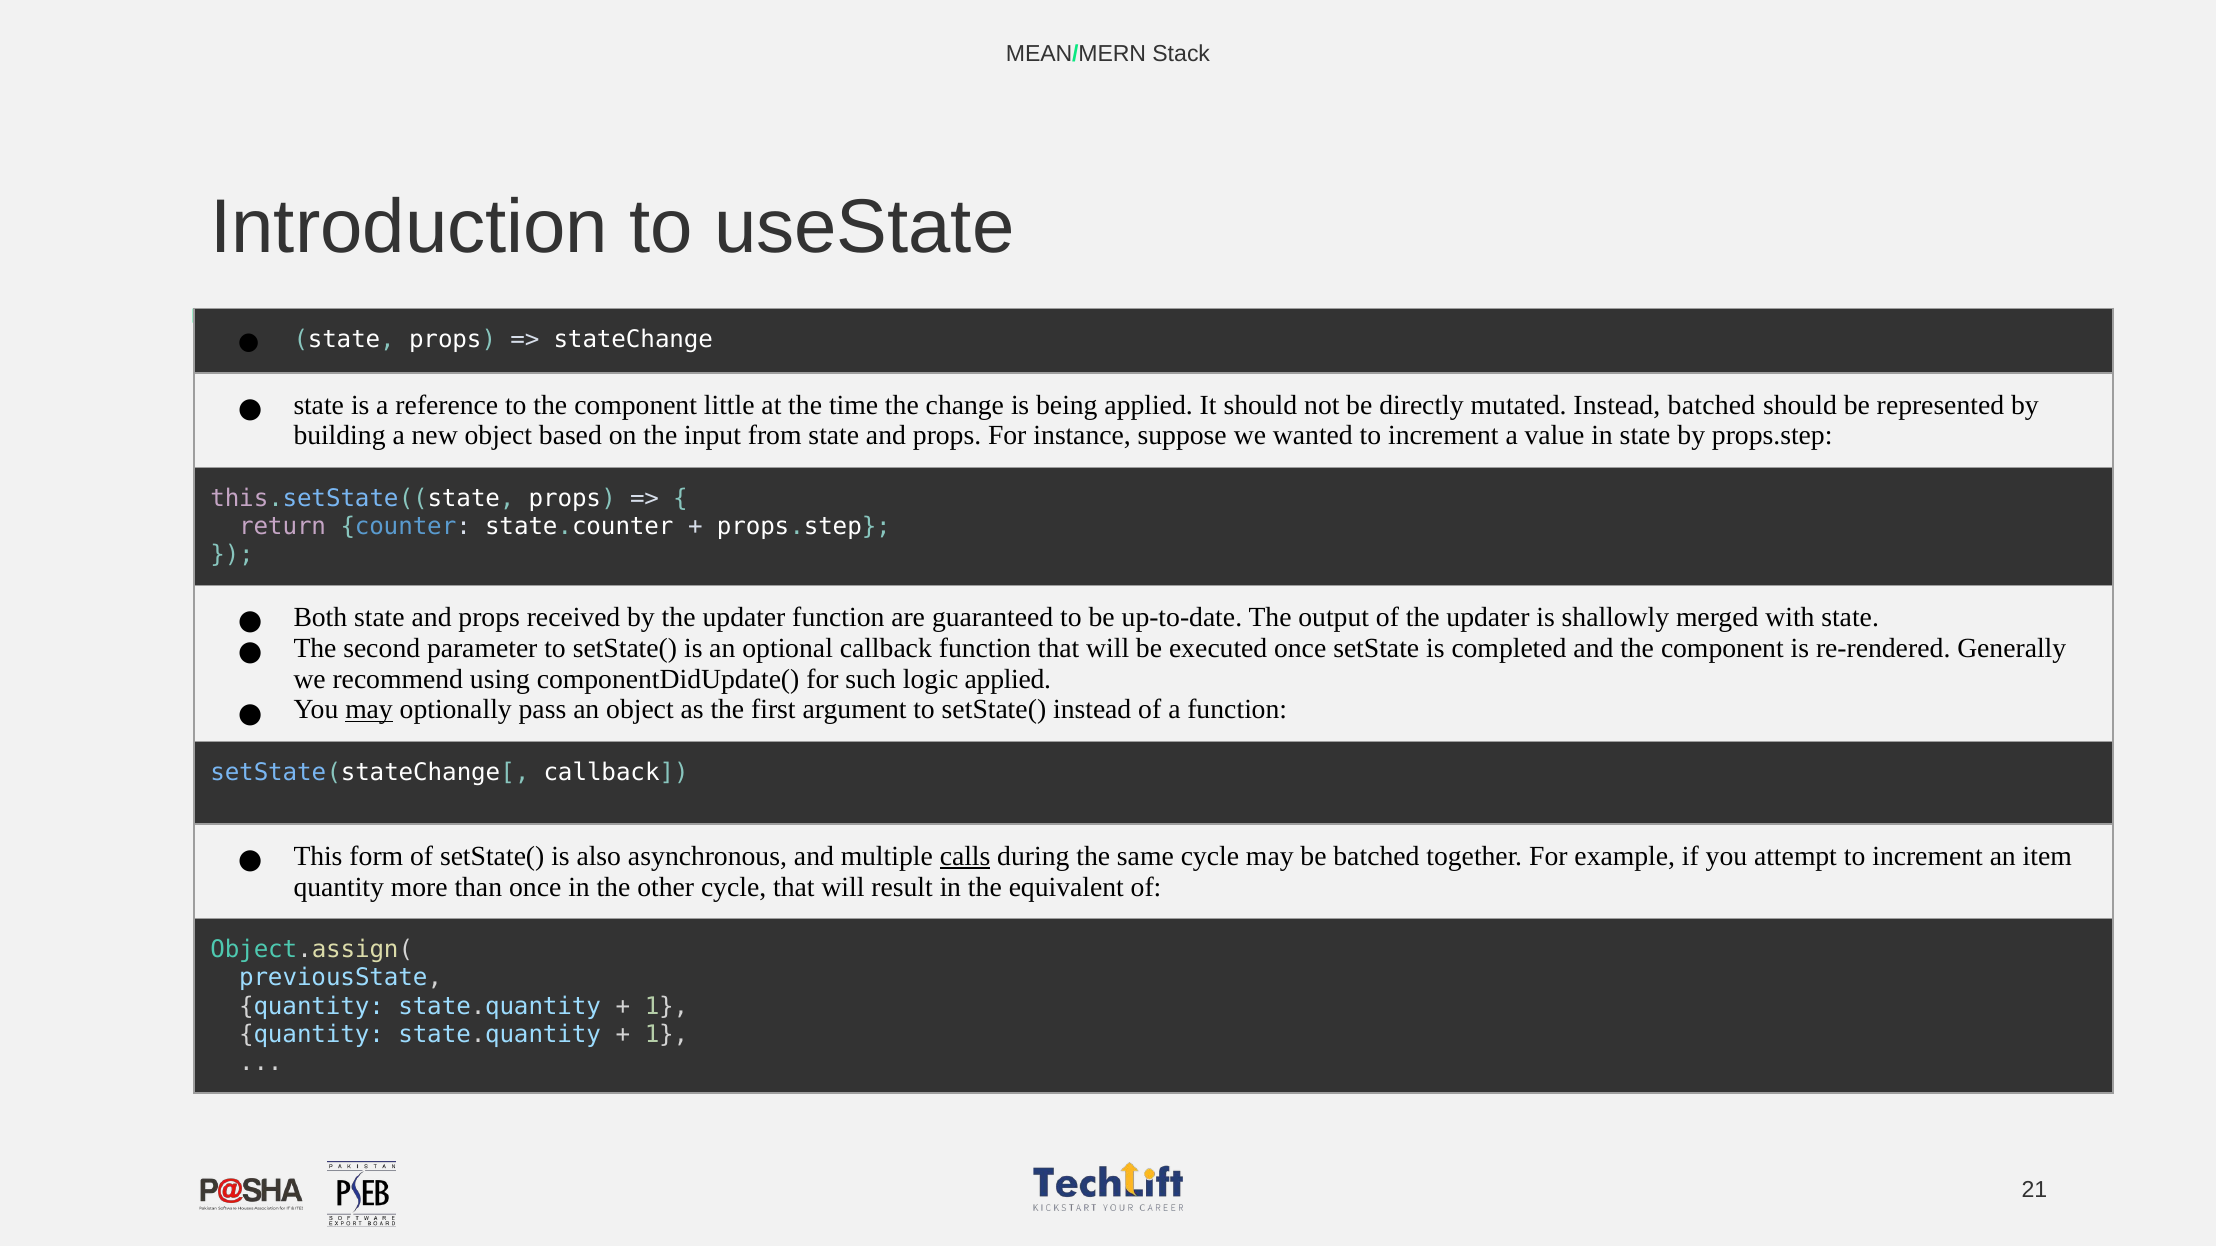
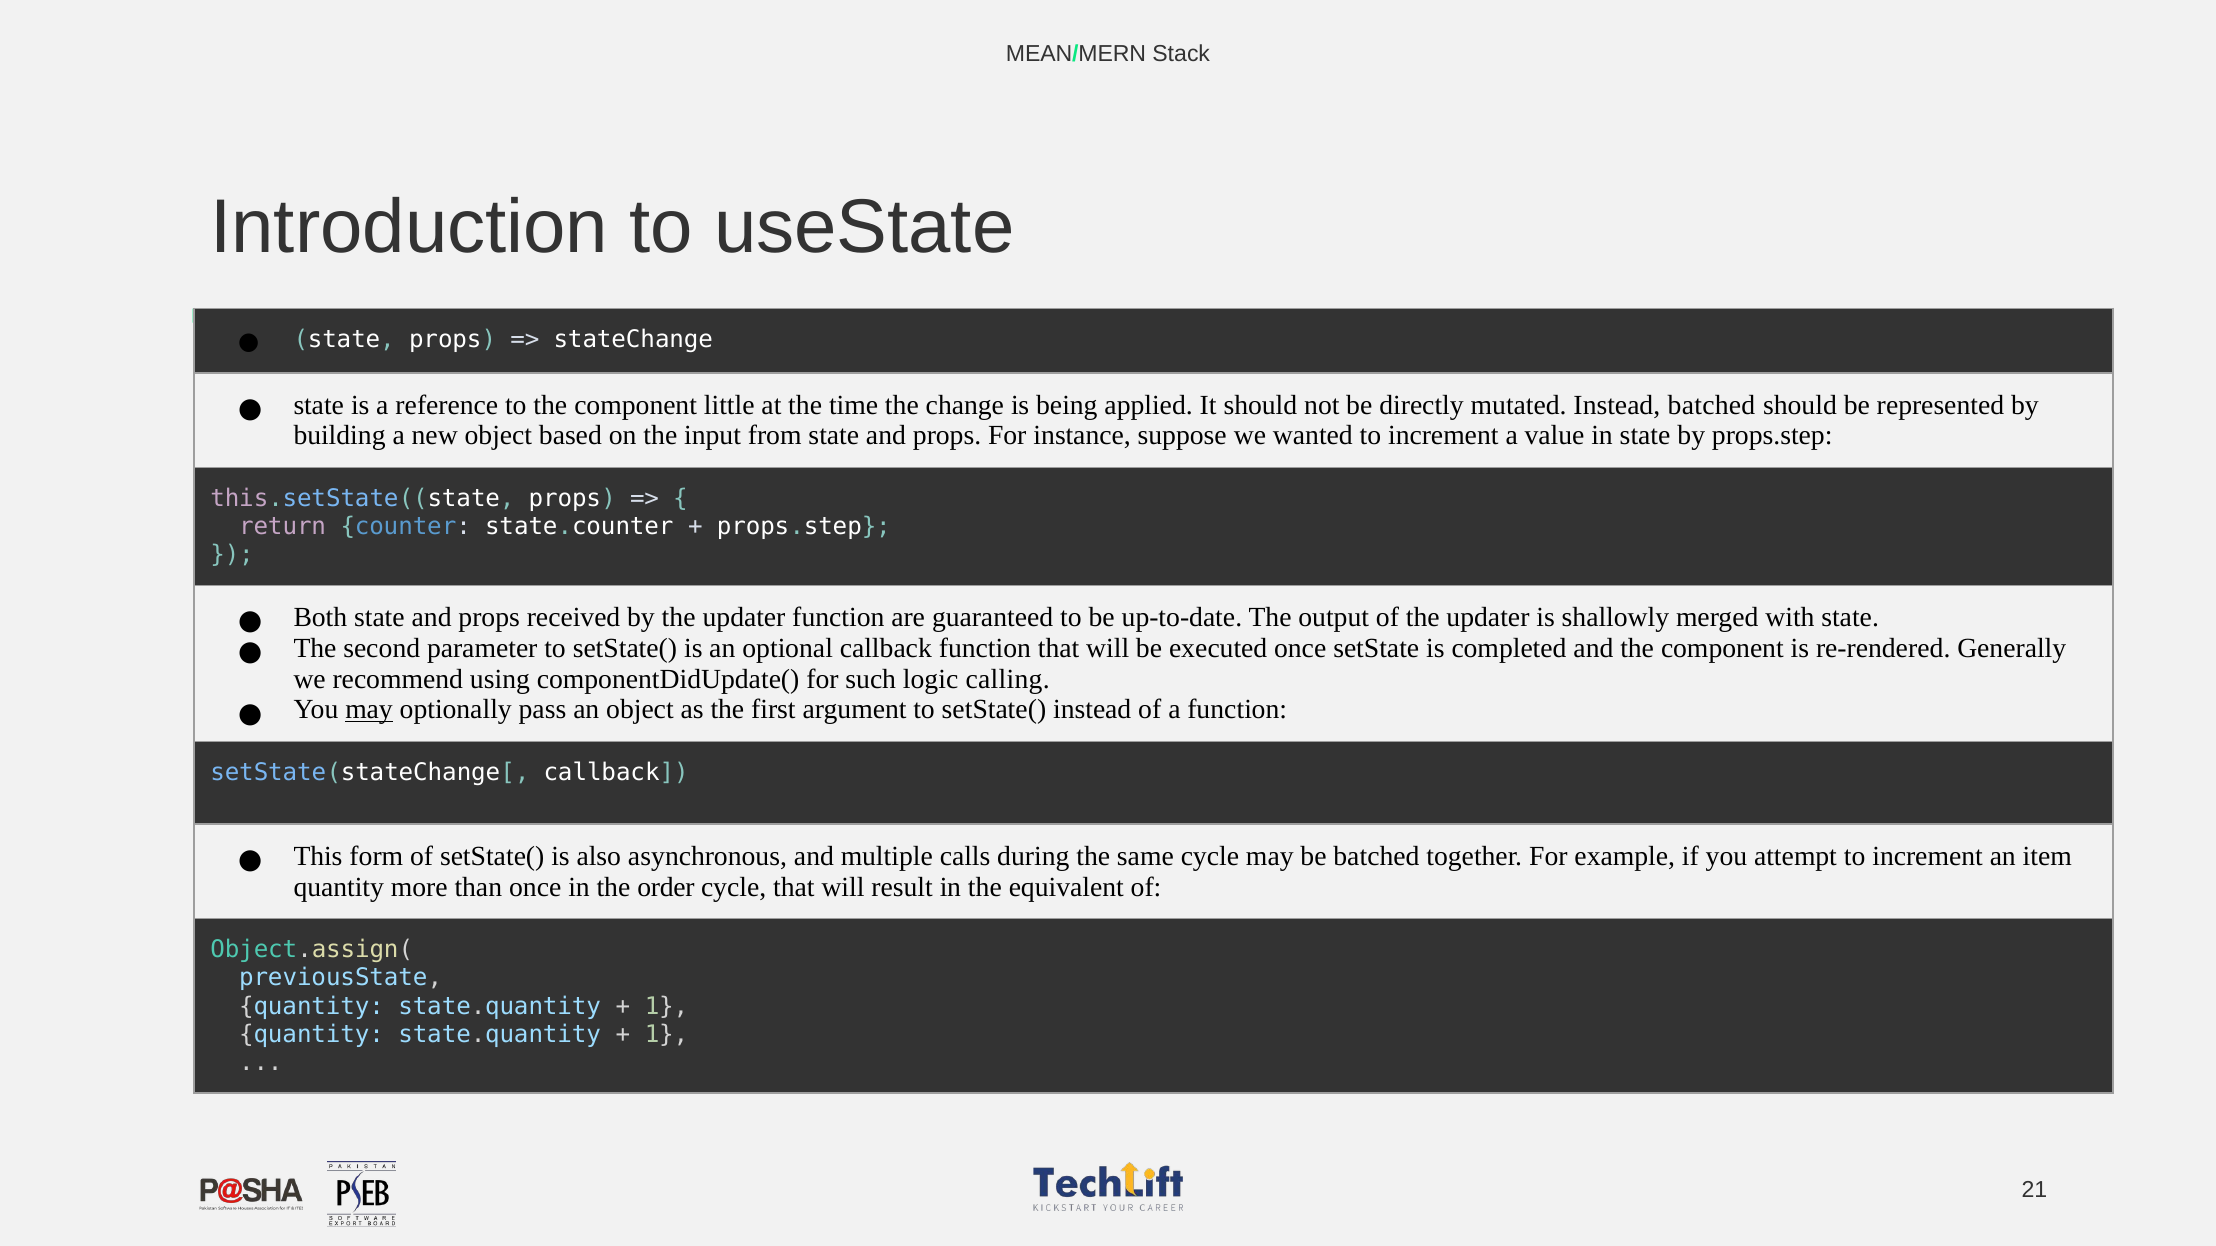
logic applied: applied -> calling
calls underline: present -> none
other: other -> order
